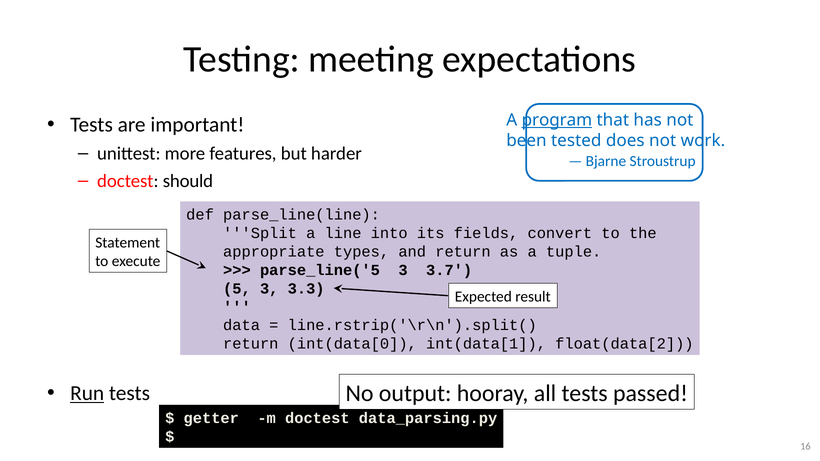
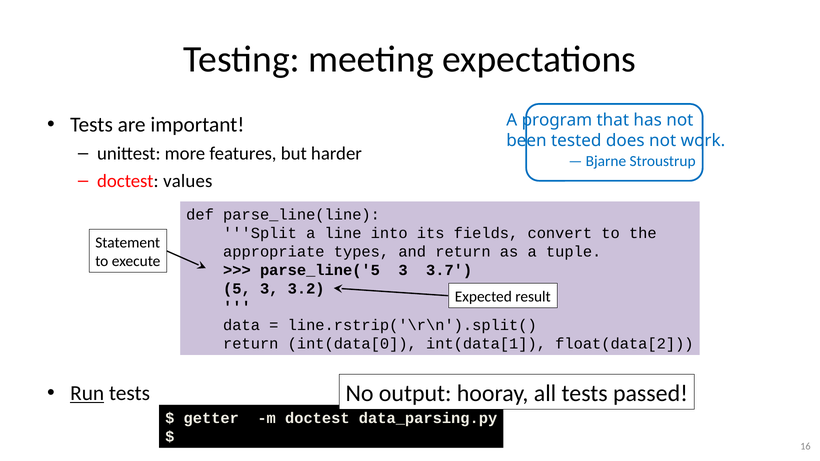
program underline: present -> none
should: should -> values
3.3: 3.3 -> 3.2
